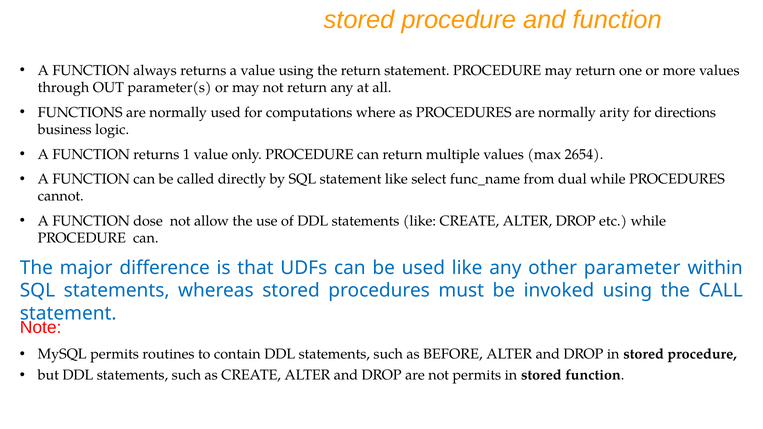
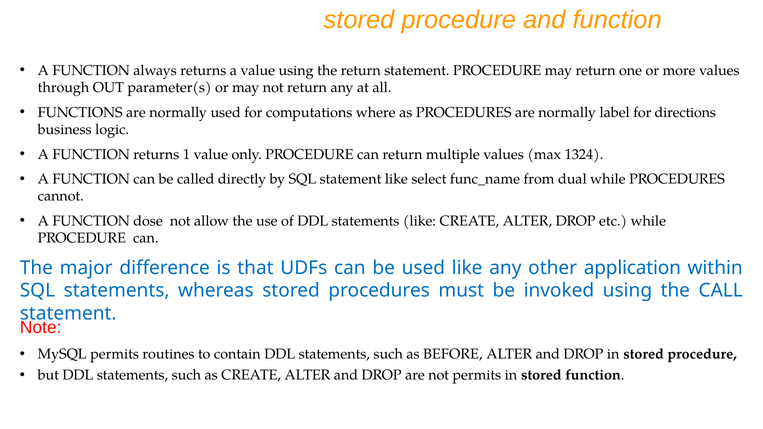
arity: arity -> label
2654: 2654 -> 1324
parameter: parameter -> application
